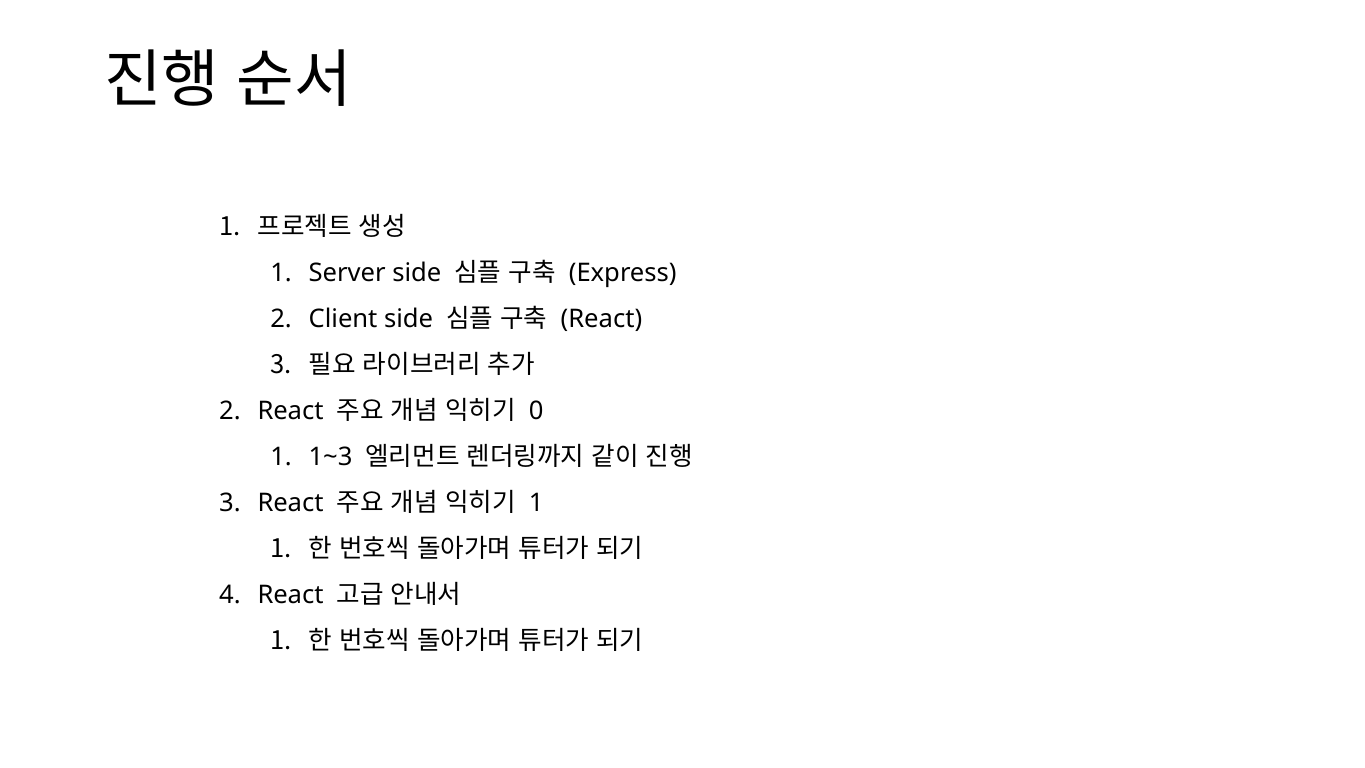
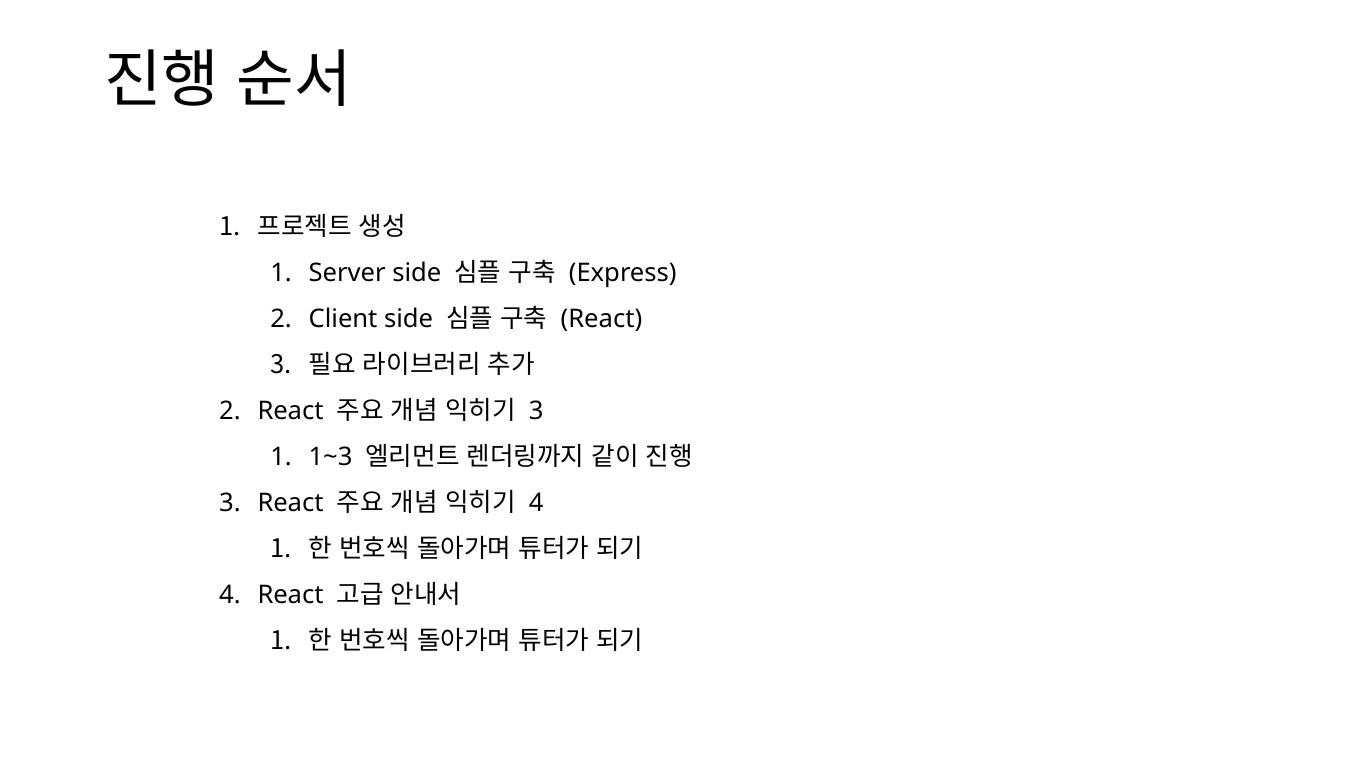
0 at (536, 411): 0 -> 3
1 at (536, 503): 1 -> 4
